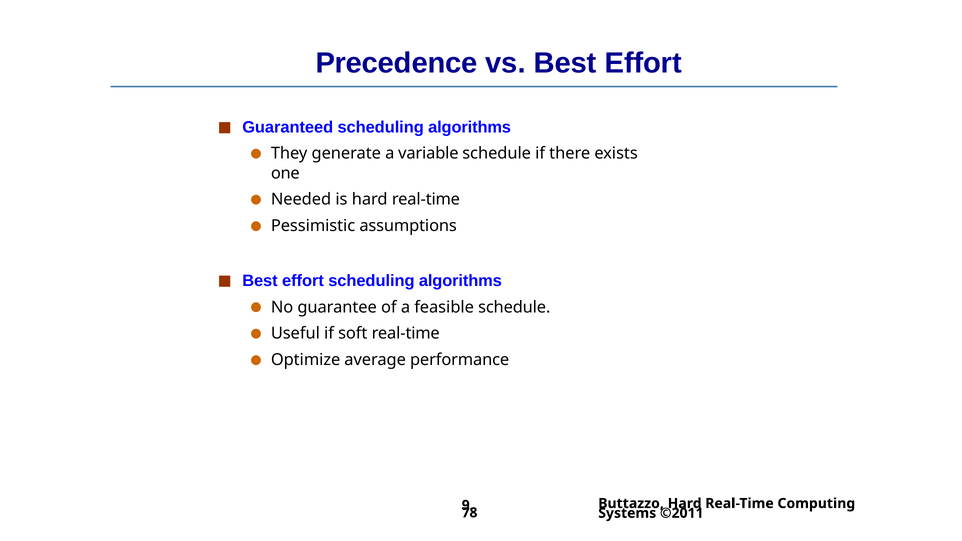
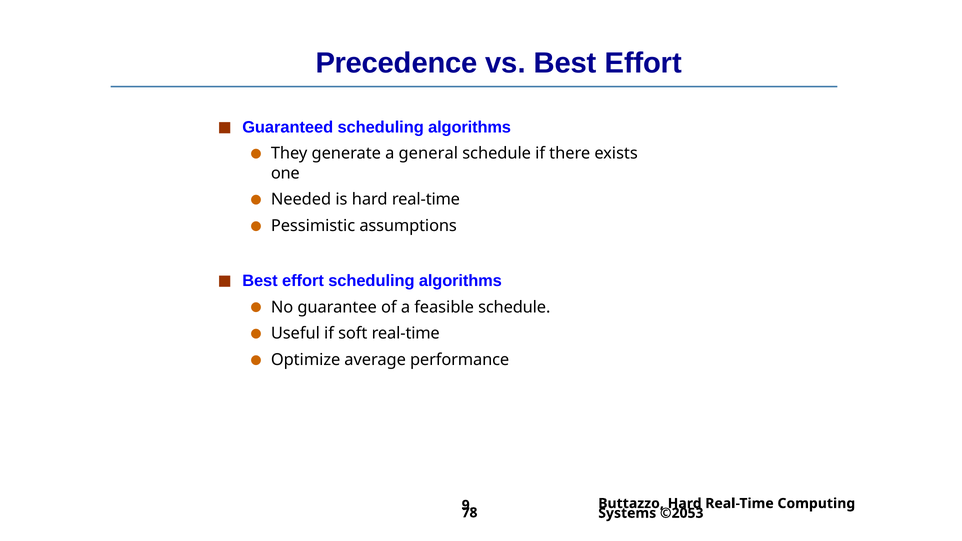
variable: variable -> general
©2011: ©2011 -> ©2053
